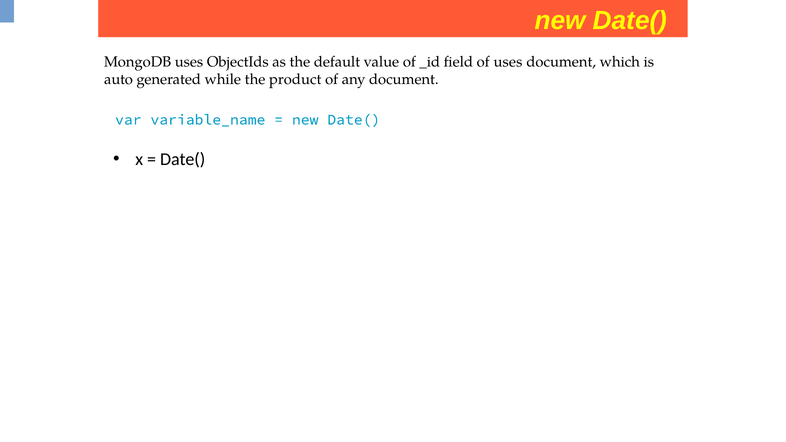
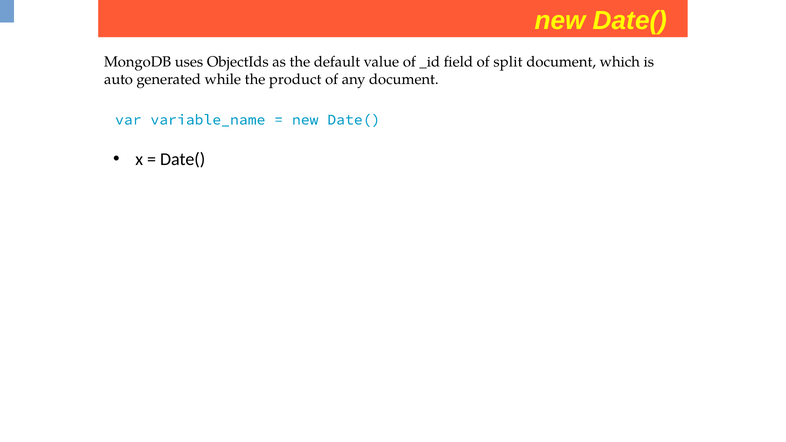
of uses: uses -> split
